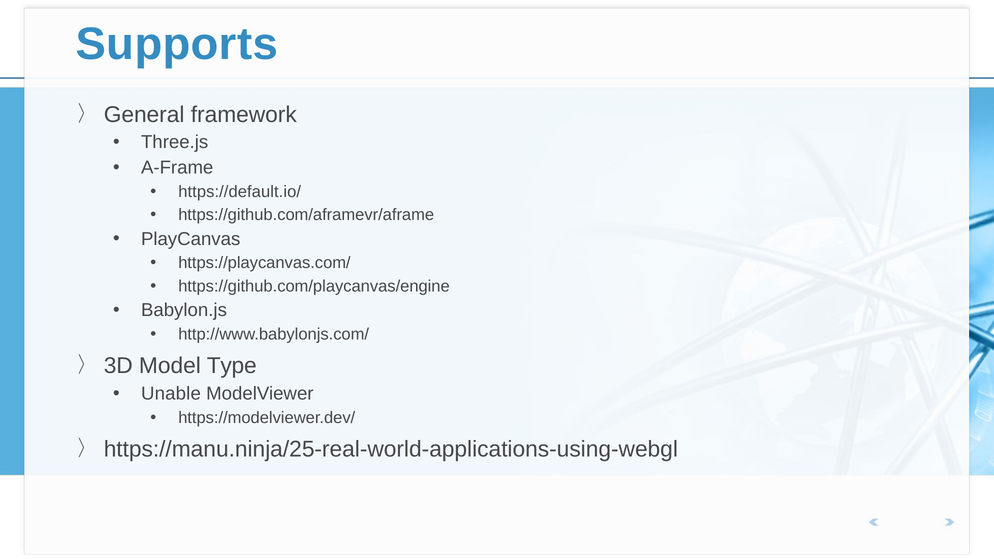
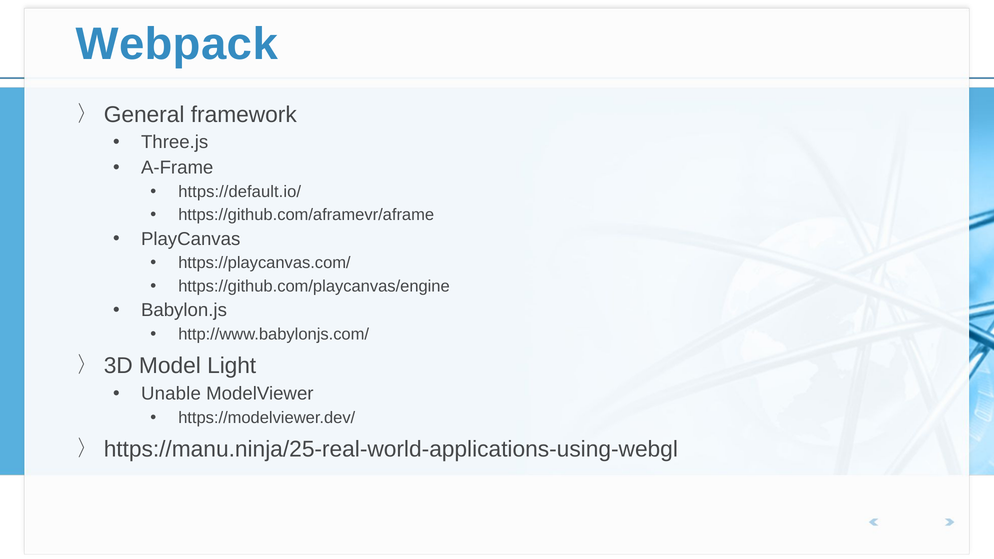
Supports: Supports -> Webpack
Type: Type -> Light
